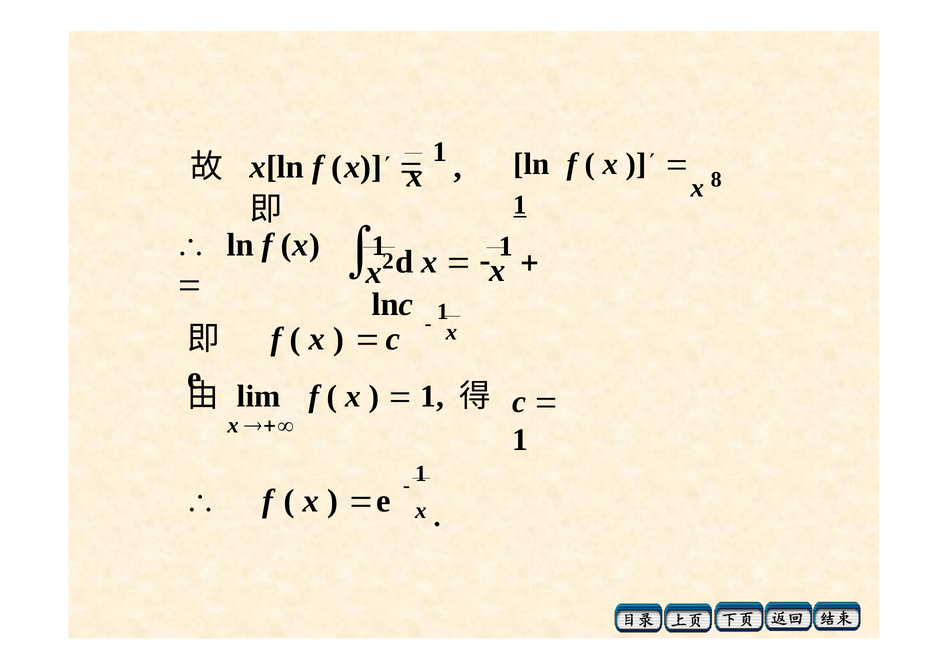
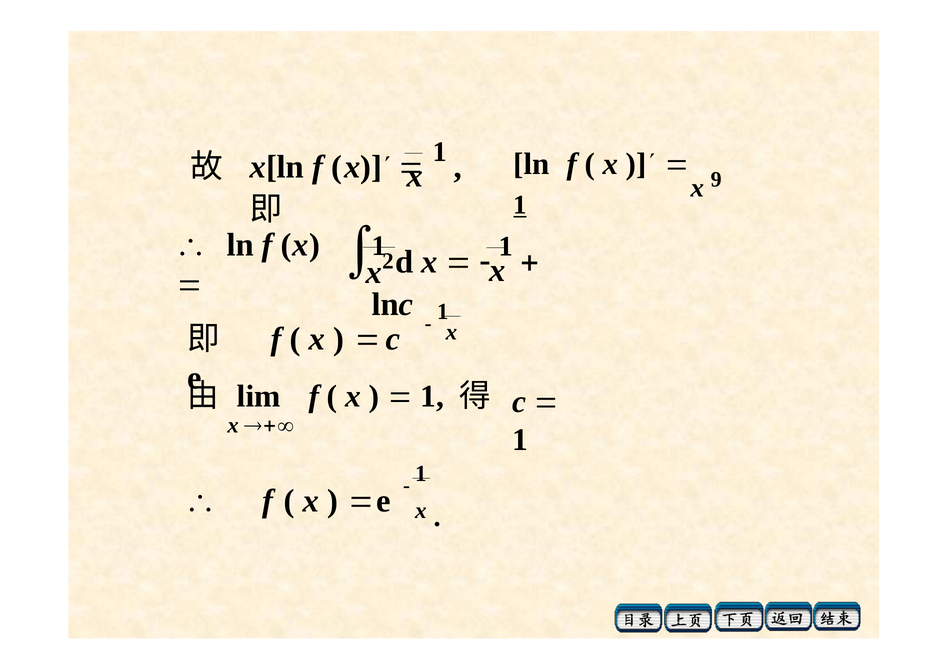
8: 8 -> 9
